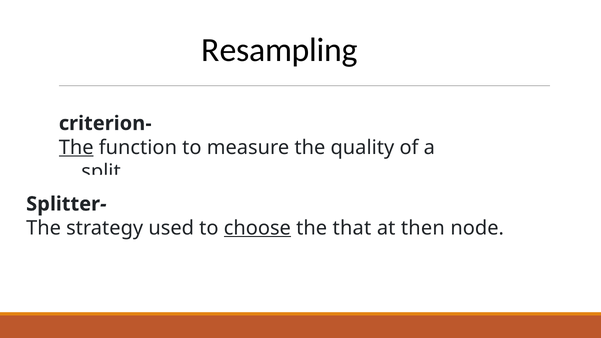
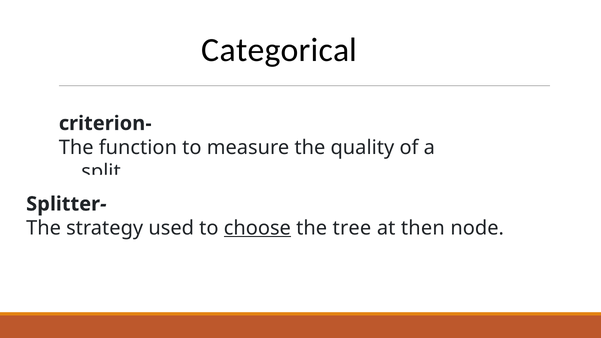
Resampling: Resampling -> Categorical
The at (76, 147) underline: present -> none
that: that -> tree
